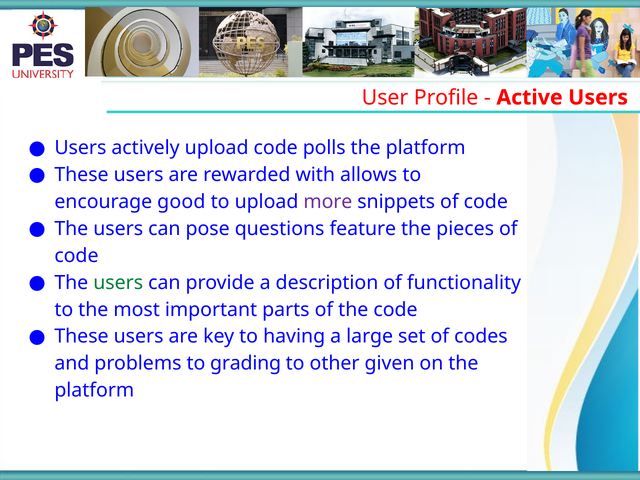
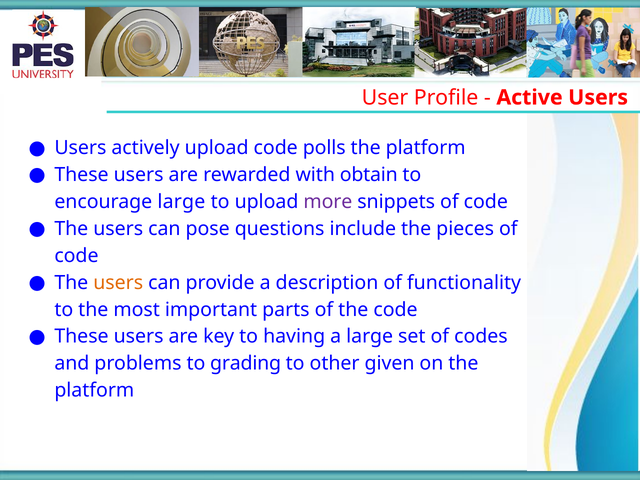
allows: allows -> obtain
encourage good: good -> large
feature: feature -> include
users at (118, 283) colour: green -> orange
